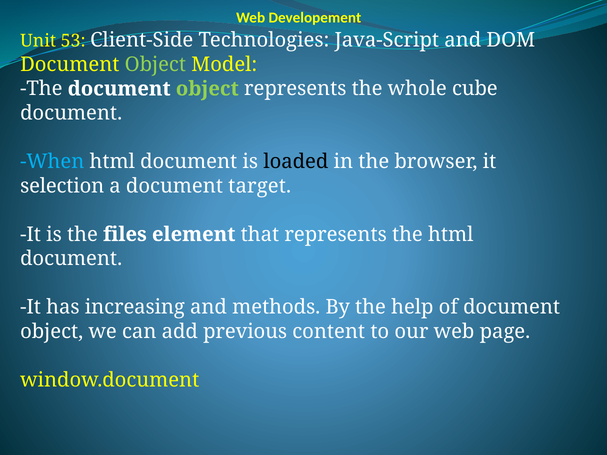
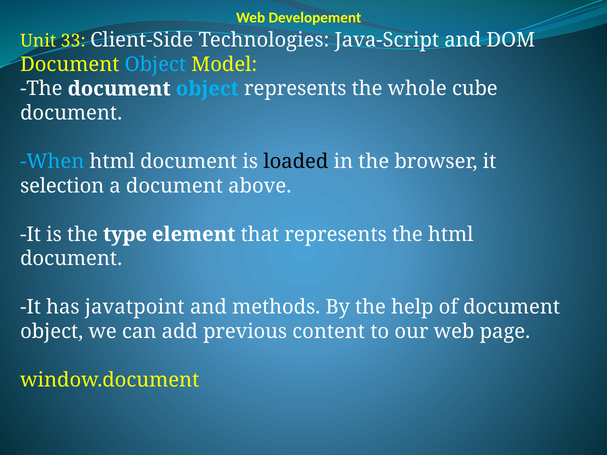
53: 53 -> 33
Object at (155, 65) colour: light green -> light blue
object at (207, 89) colour: light green -> light blue
target: target -> above
files: files -> type
increasing: increasing -> javatpoint
